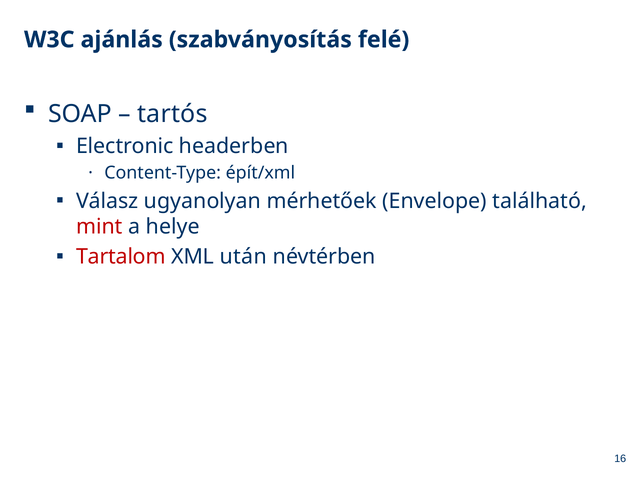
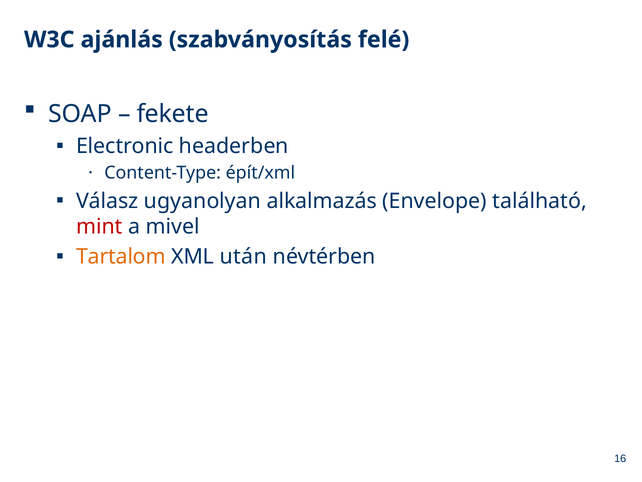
tartós: tartós -> fekete
mérhetőek: mérhetőek -> alkalmazás
helye: helye -> mivel
Tartalom colour: red -> orange
